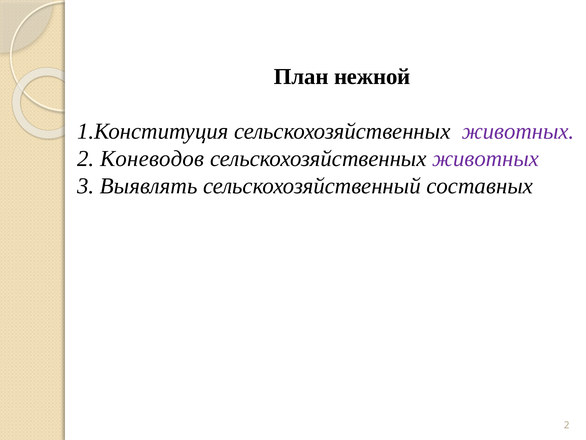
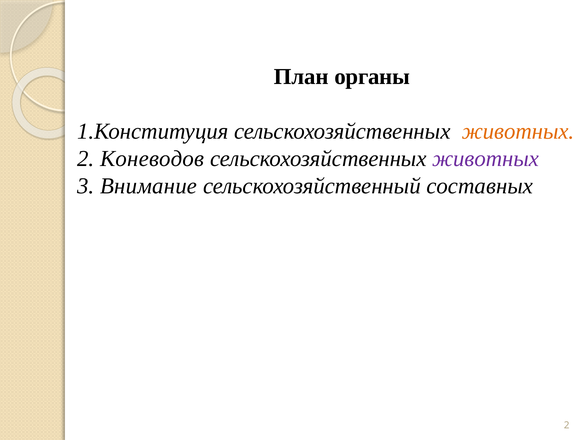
нежной: нежной -> органы
животных at (518, 131) colour: purple -> orange
Выявлять: Выявлять -> Внимание
